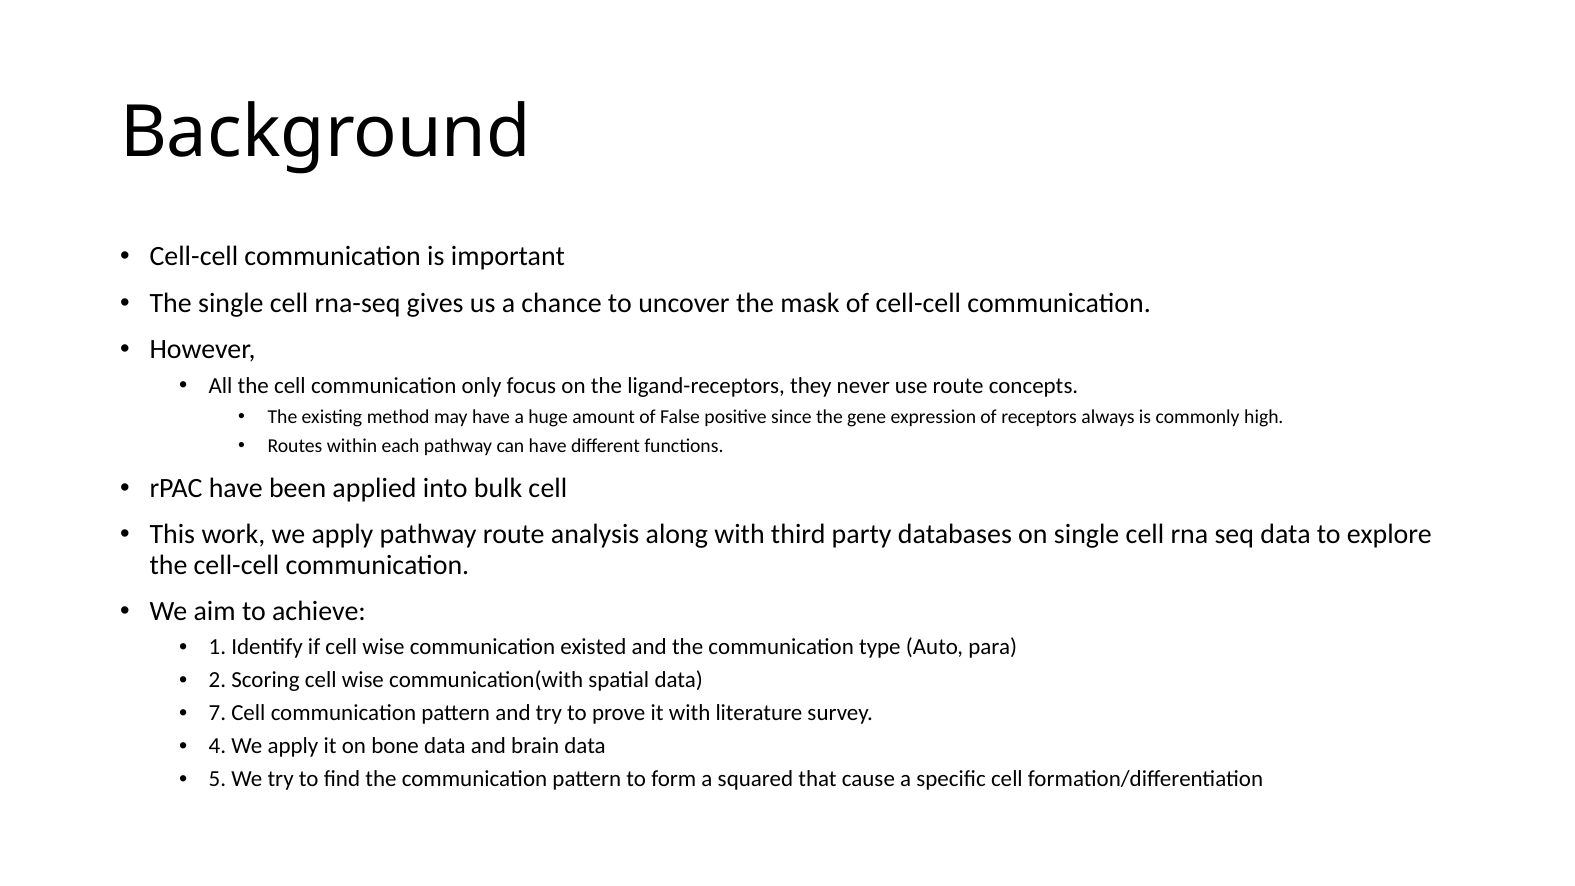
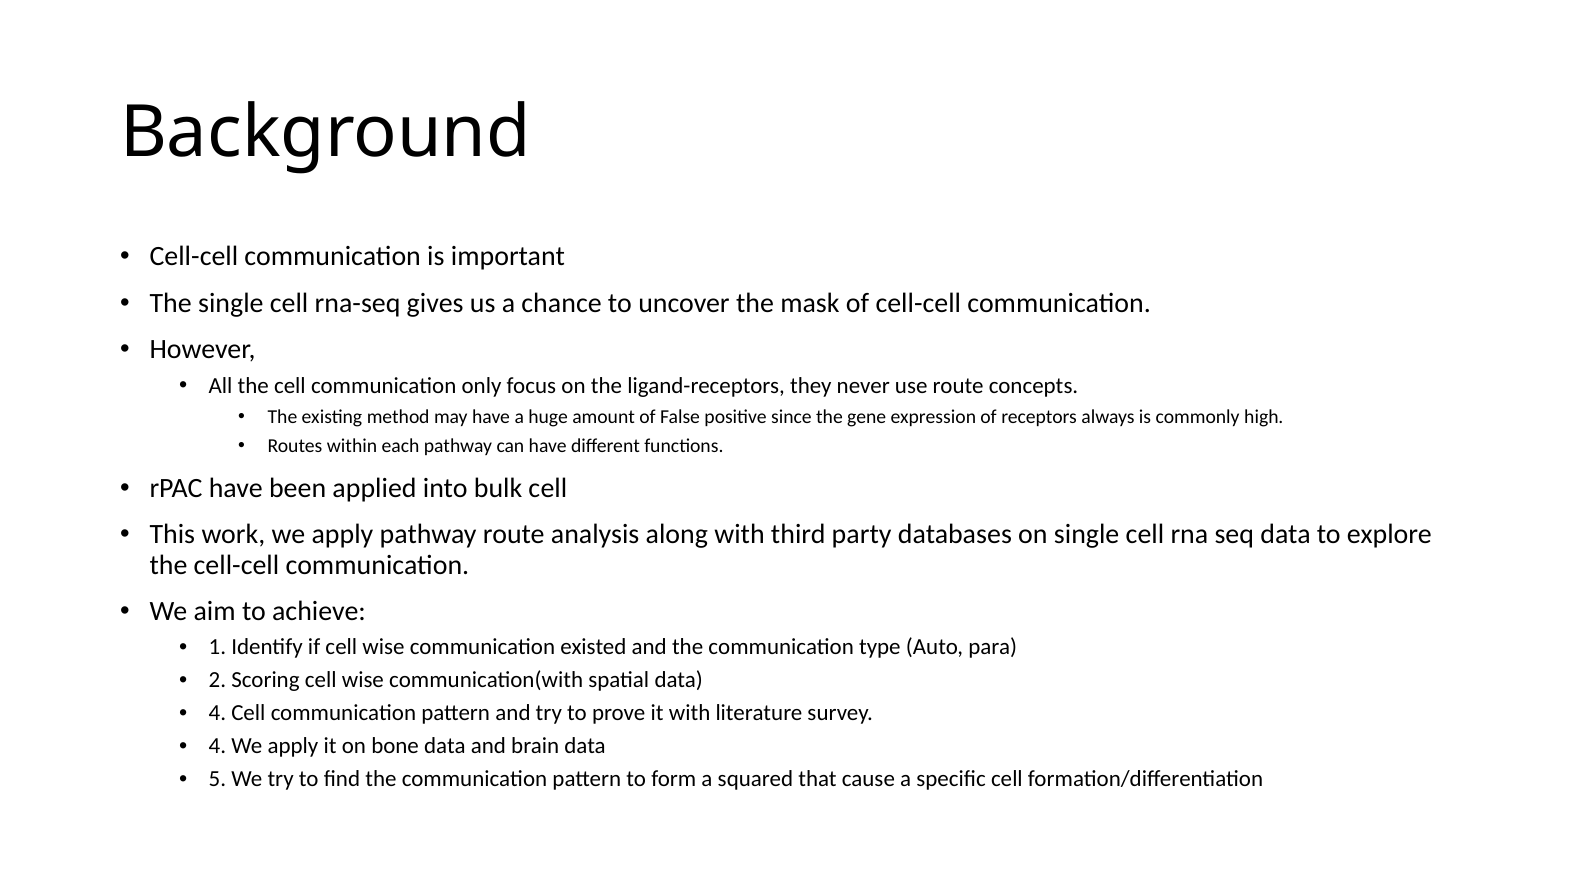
7 at (217, 713): 7 -> 4
